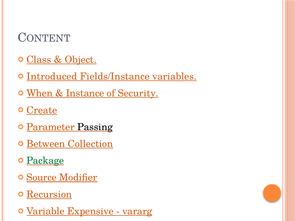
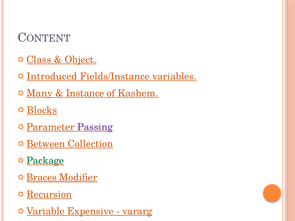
When: When -> Many
Security: Security -> Kashem
Create: Create -> Blocks
Passing colour: black -> purple
Source: Source -> Braces
